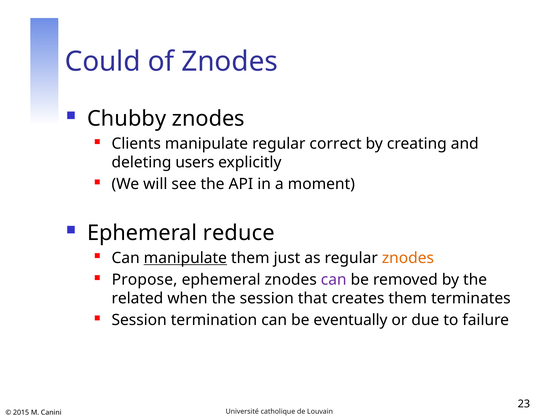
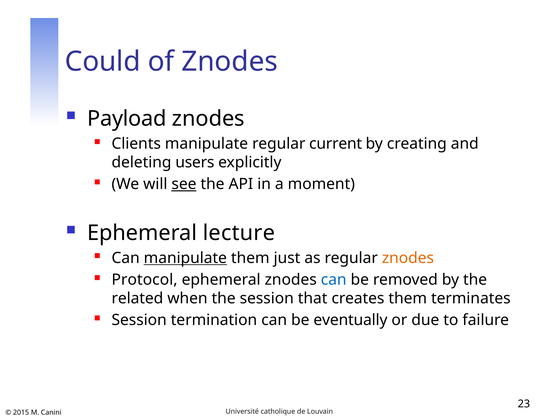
Chubby: Chubby -> Payload
correct: correct -> current
see underline: none -> present
reduce: reduce -> lecture
Propose: Propose -> Protocol
can at (334, 280) colour: purple -> blue
